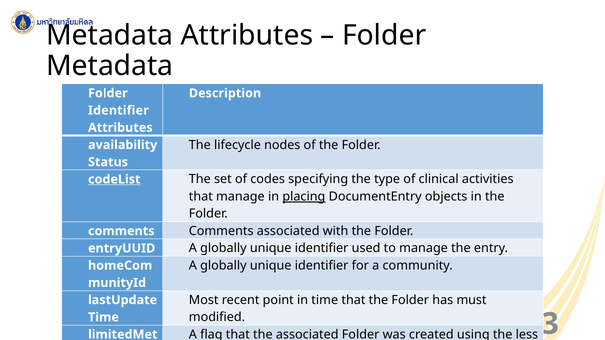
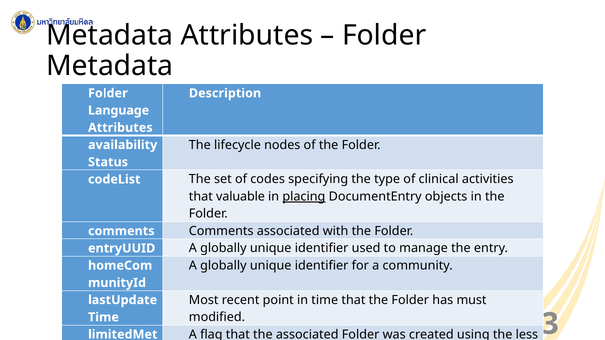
Identifier at (118, 111): Identifier -> Language
codeList underline: present -> none
that manage: manage -> valuable
